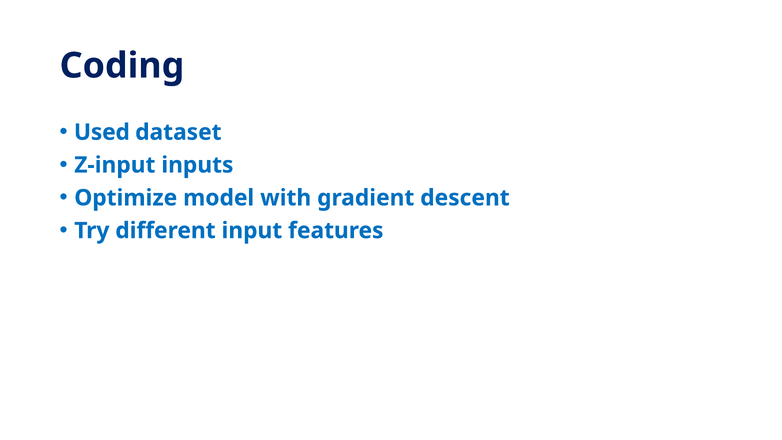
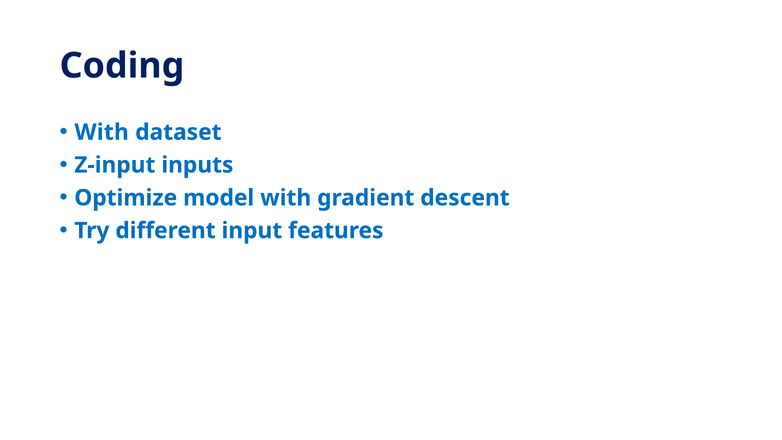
Used at (102, 132): Used -> With
